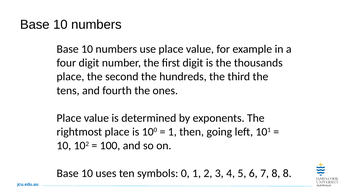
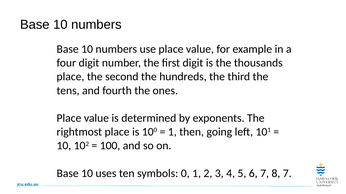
8 8: 8 -> 7
